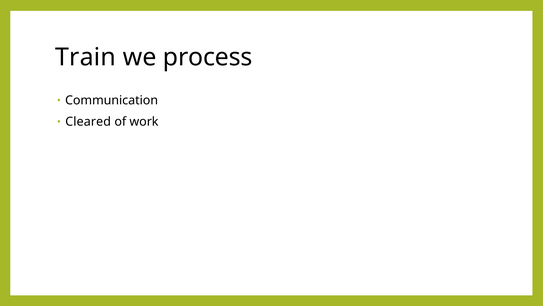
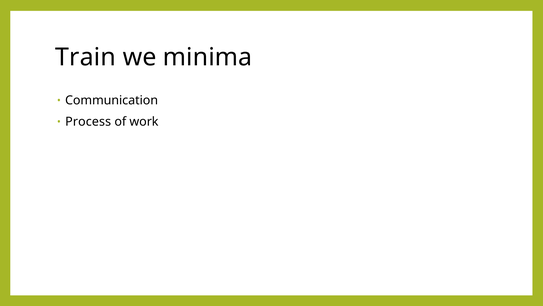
process: process -> minima
Cleared: Cleared -> Process
